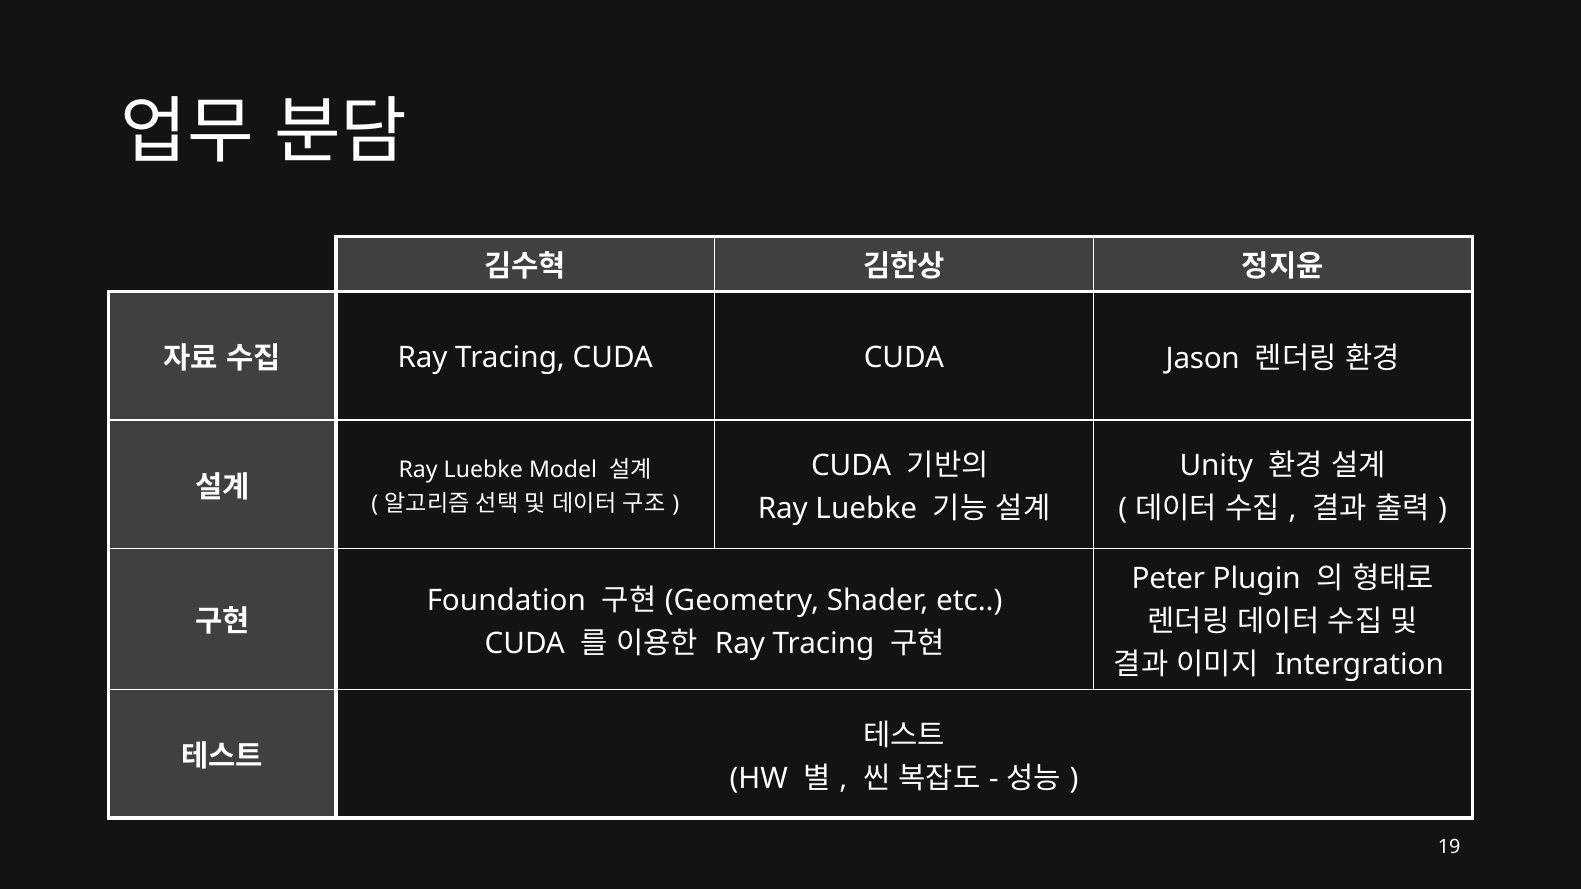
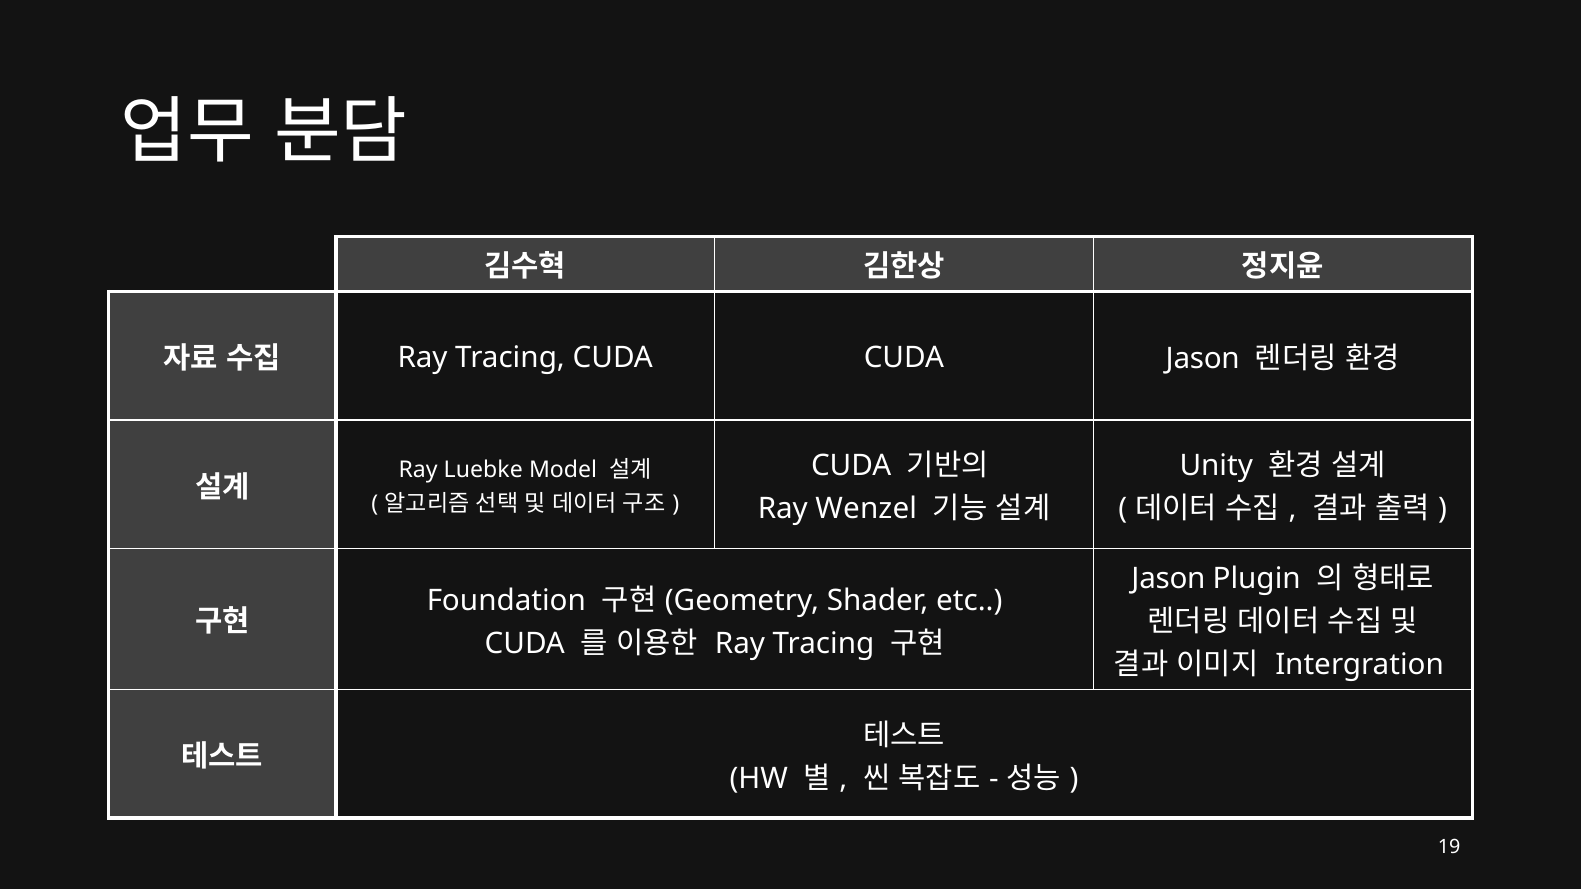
Luebke at (866, 509): Luebke -> Wenzel
Peter at (1168, 579): Peter -> Jason
